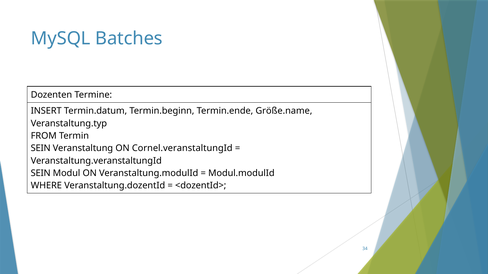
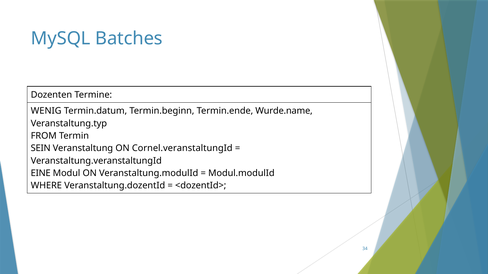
INSERT: INSERT -> WENIG
Größe.name: Größe.name -> Wurde.name
SEIN at (41, 173): SEIN -> EINE
